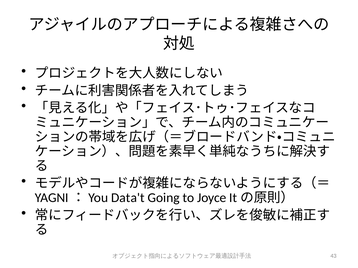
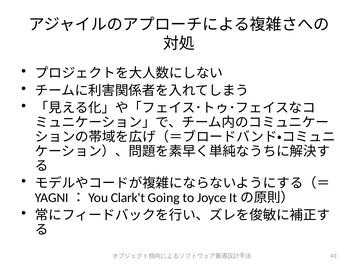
Data't: Data't -> Clark't
